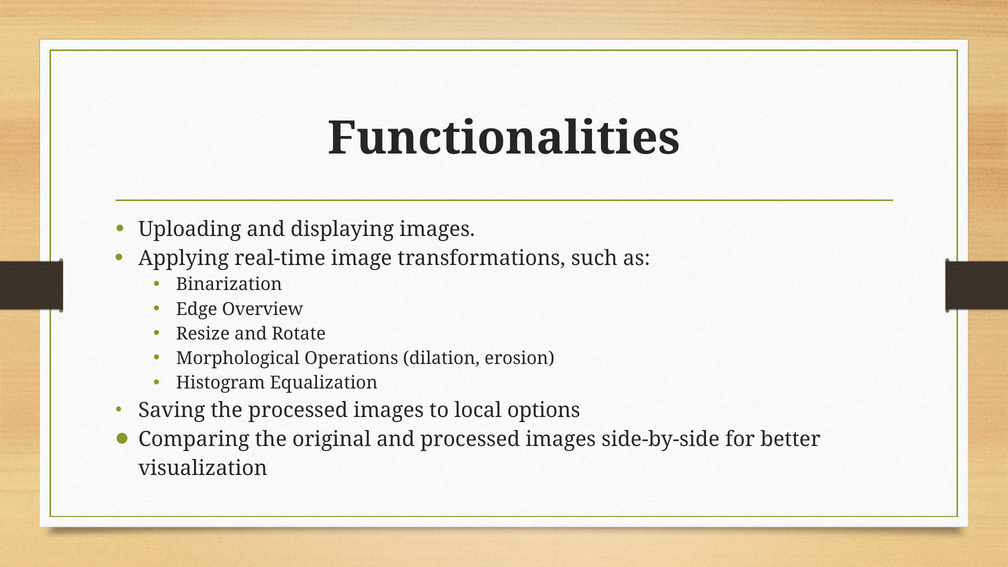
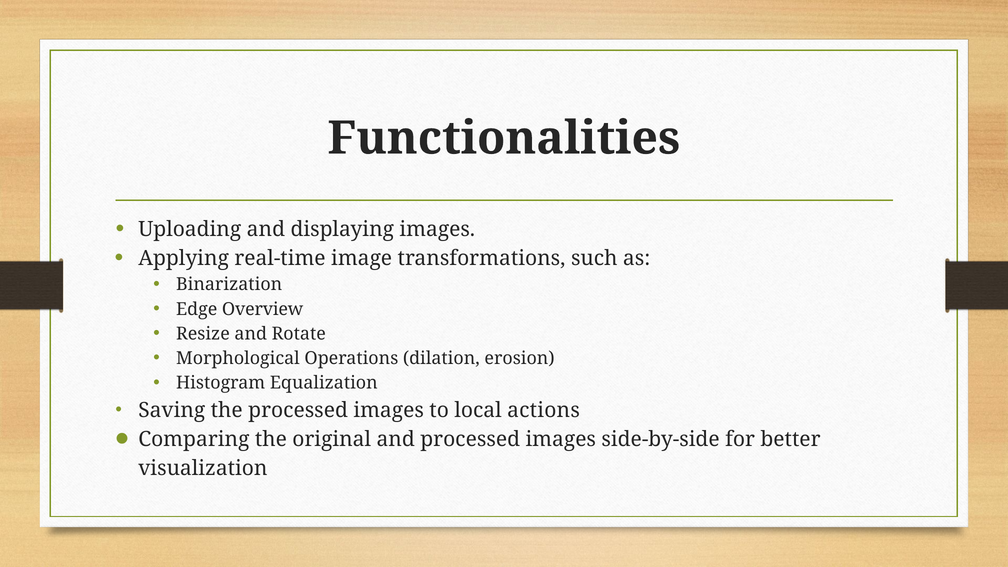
options: options -> actions
